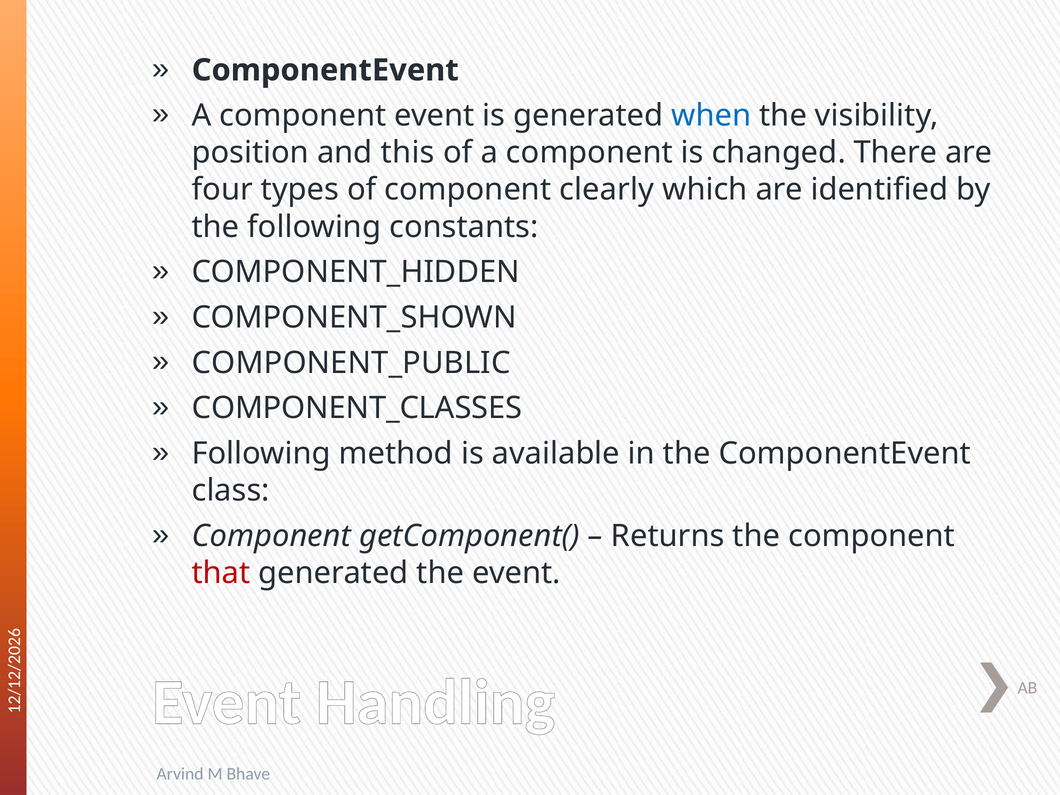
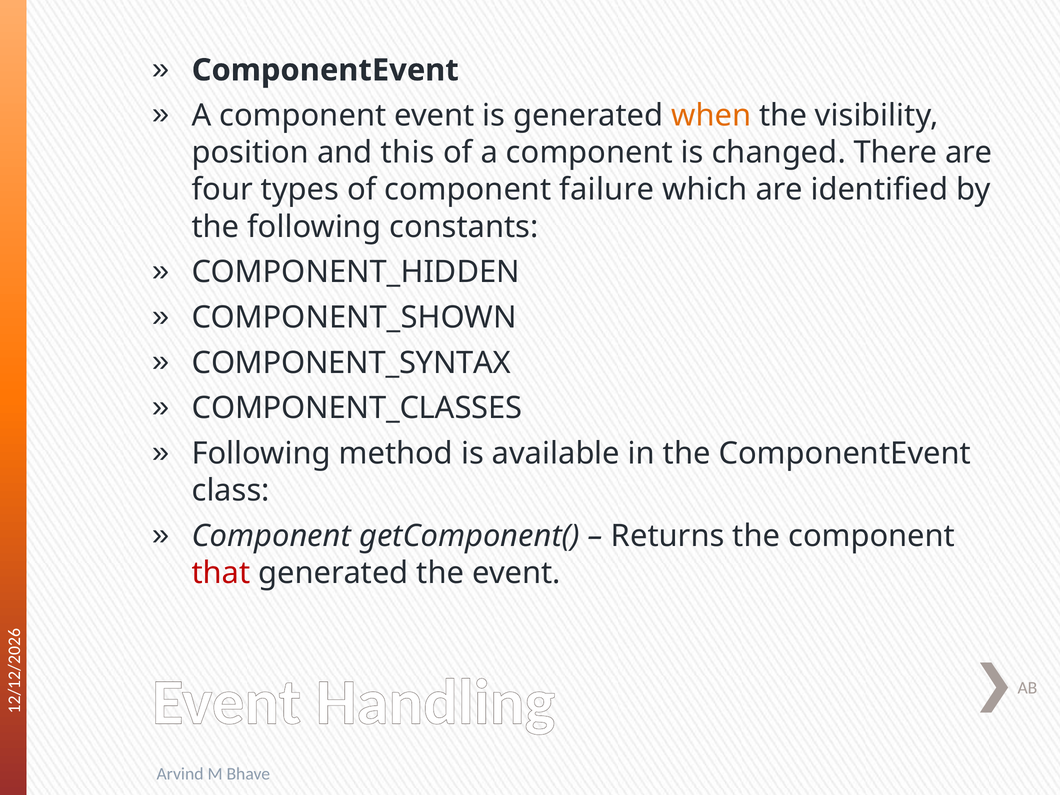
when colour: blue -> orange
clearly: clearly -> failure
COMPONENT_PUBLIC: COMPONENT_PUBLIC -> COMPONENT_SYNTAX
